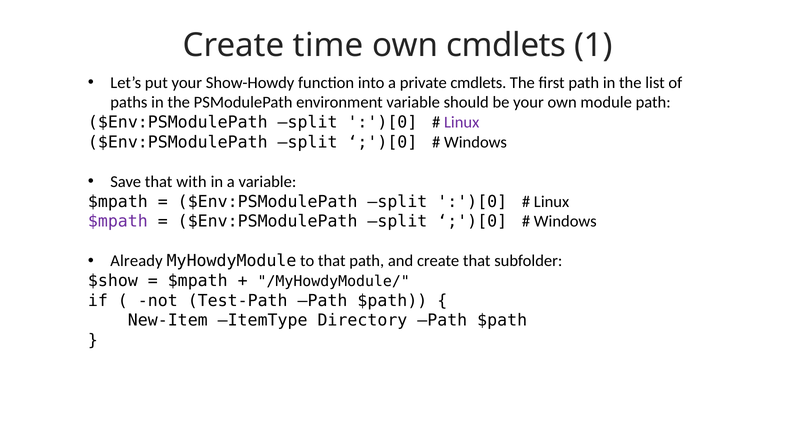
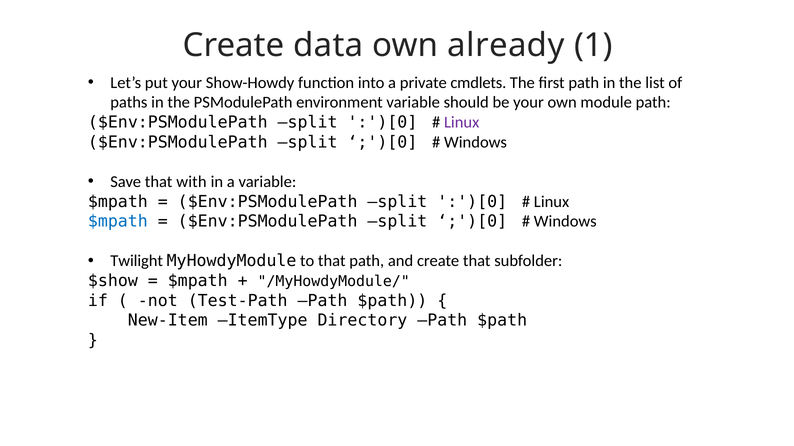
time: time -> data
own cmdlets: cmdlets -> already
$mpath at (118, 222) colour: purple -> blue
Already: Already -> Twilight
